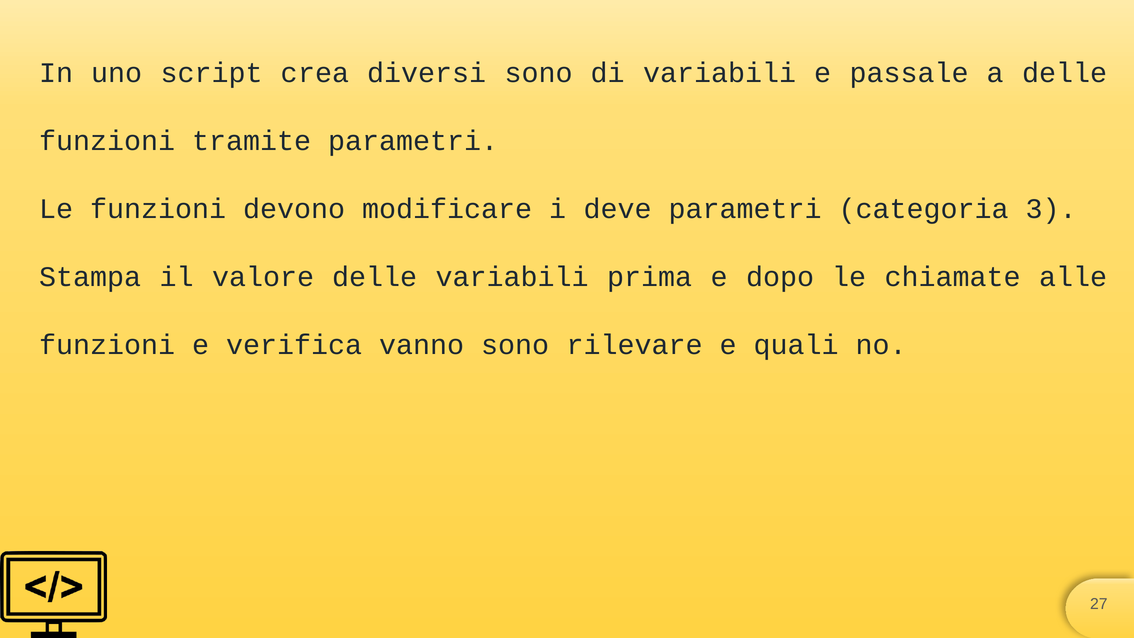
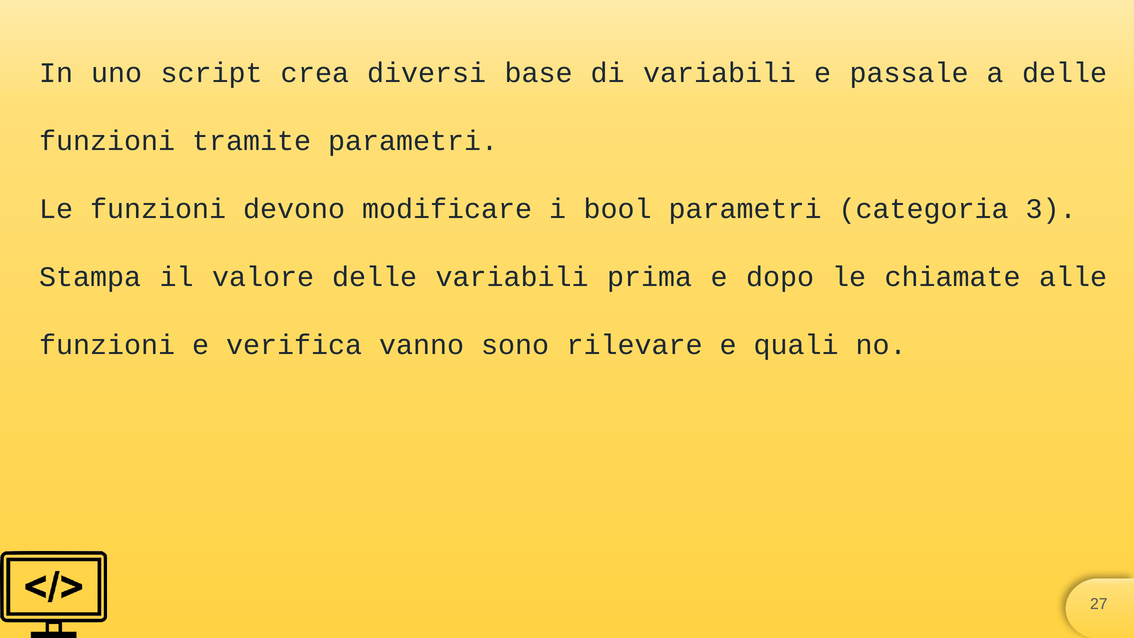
diversi sono: sono -> base
deve: deve -> bool
